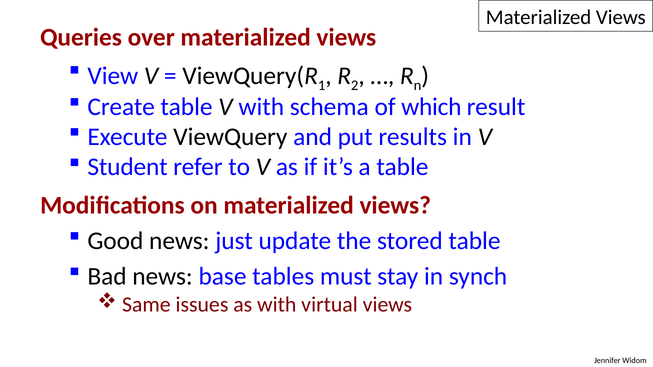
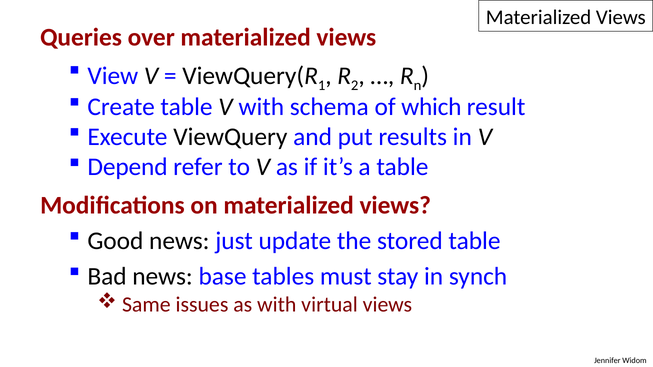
Student: Student -> Depend
